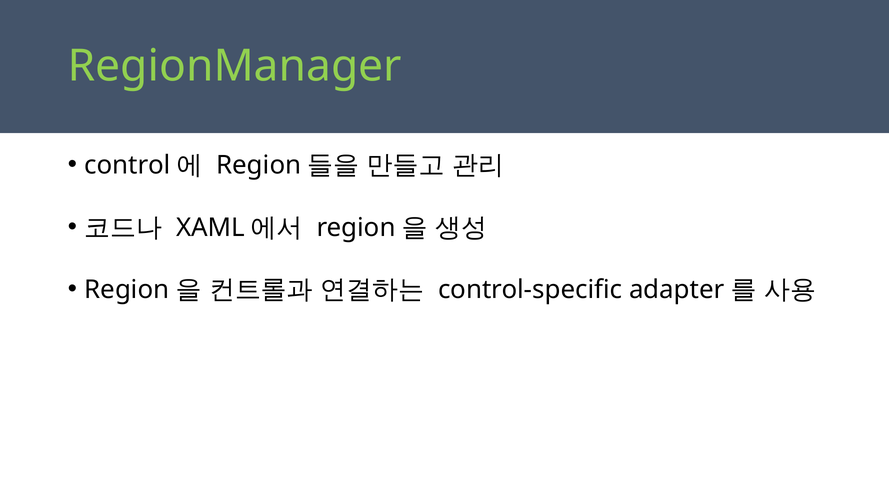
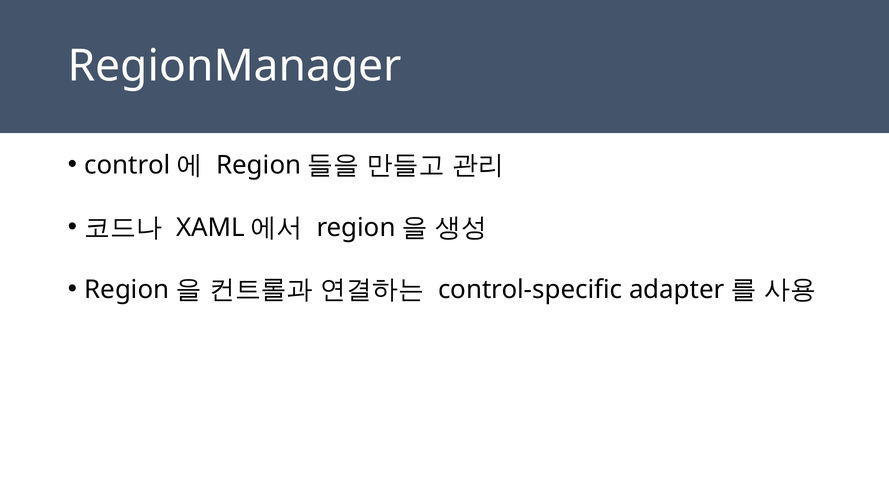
RegionManager colour: light green -> white
